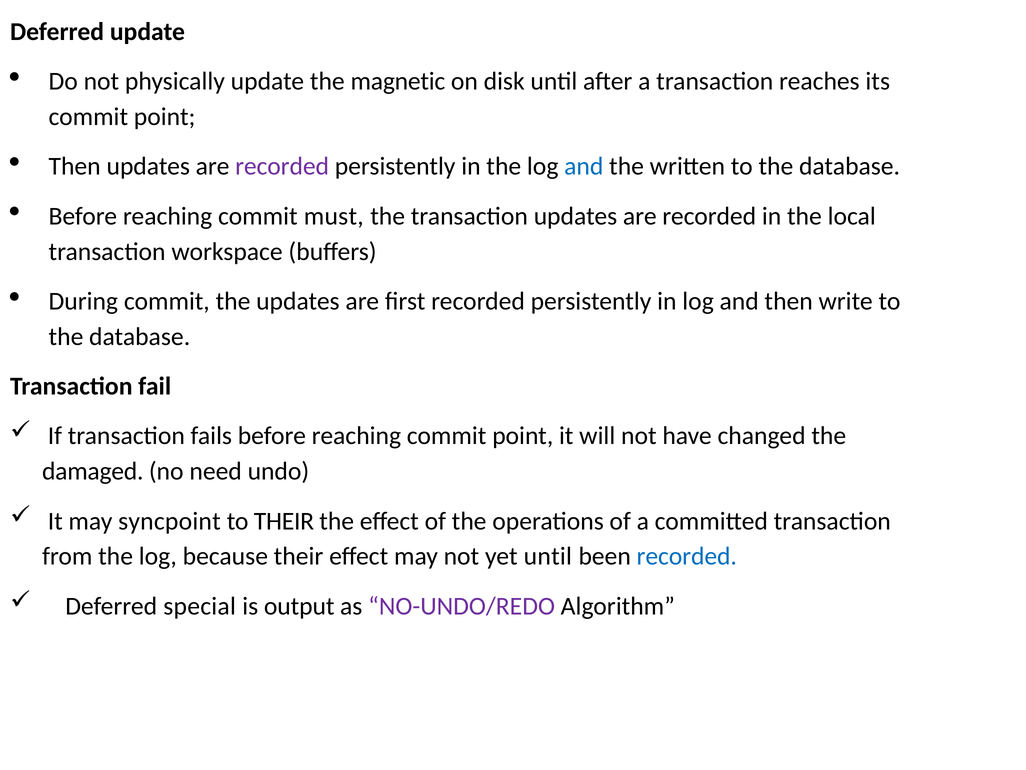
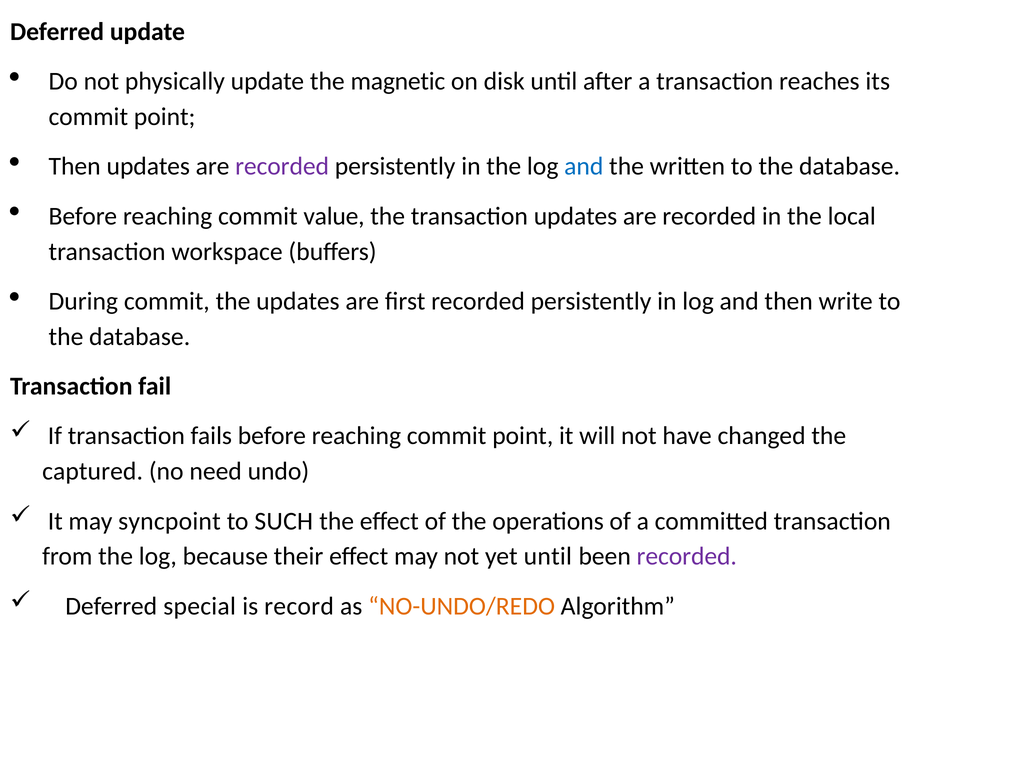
must: must -> value
damaged: damaged -> captured
to THEIR: THEIR -> SUCH
recorded at (687, 556) colour: blue -> purple
output: output -> record
NO-UNDO/REDO colour: purple -> orange
